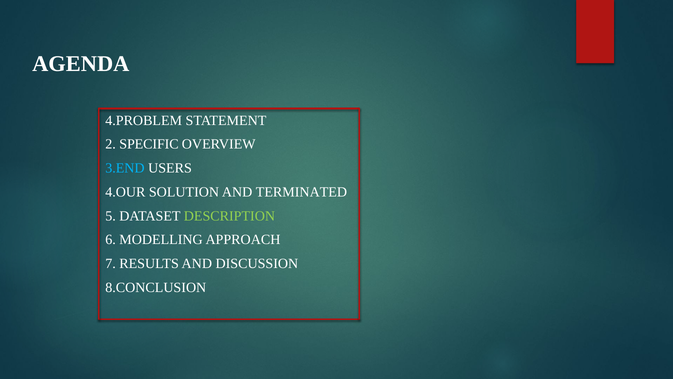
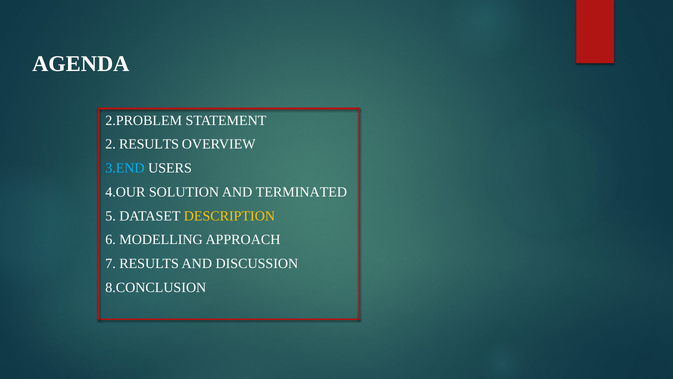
4.PROBLEM: 4.PROBLEM -> 2.PROBLEM
2 SPECIFIC: SPECIFIC -> RESULTS
DESCRIPTION colour: light green -> yellow
